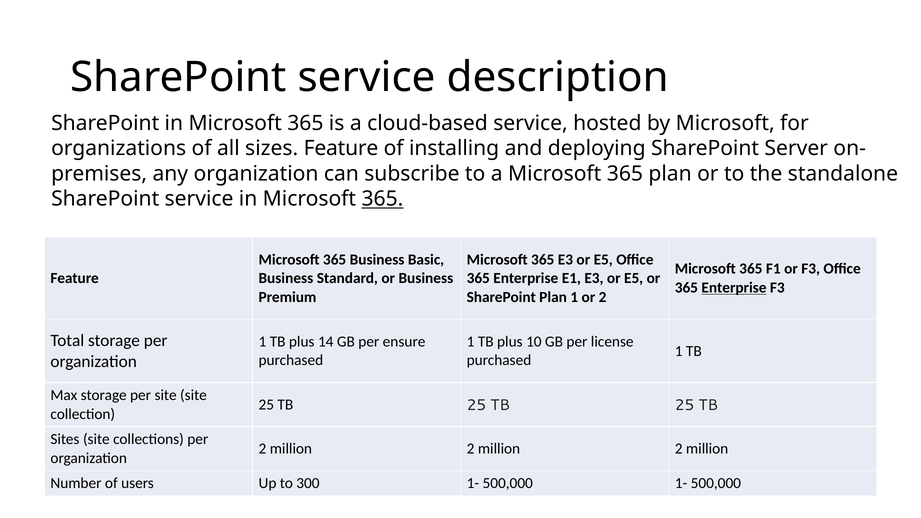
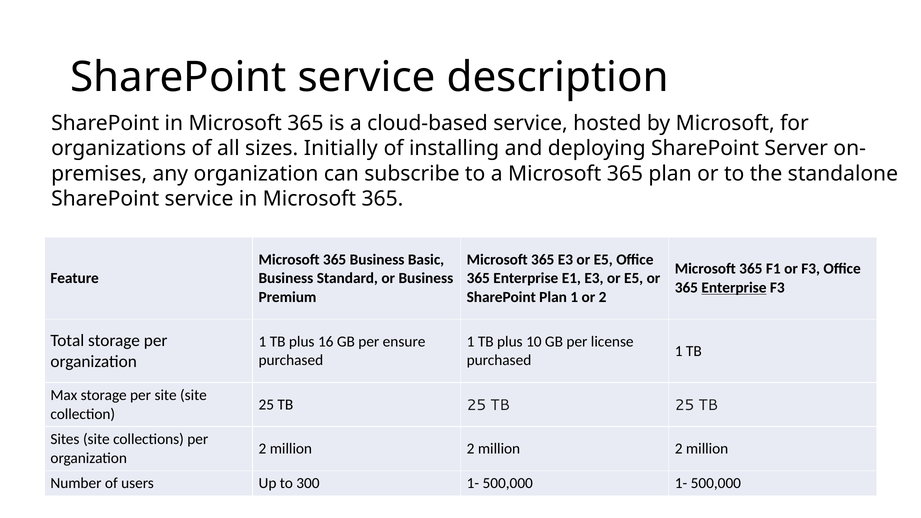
sizes Feature: Feature -> Initially
365 at (382, 199) underline: present -> none
14: 14 -> 16
